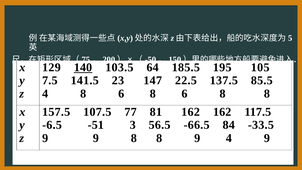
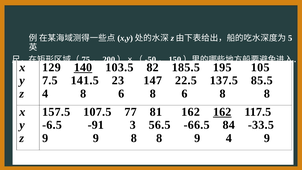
64: 64 -> 82
162 at (222, 112) underline: none -> present
-51: -51 -> -91
